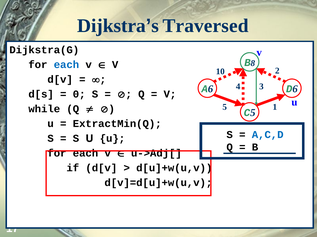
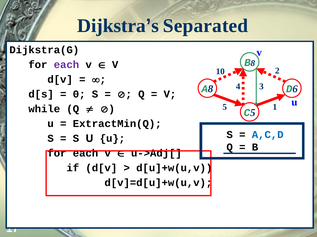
Traversed: Traversed -> Separated
each at (66, 65) colour: blue -> purple
6 at (211, 89): 6 -> 8
